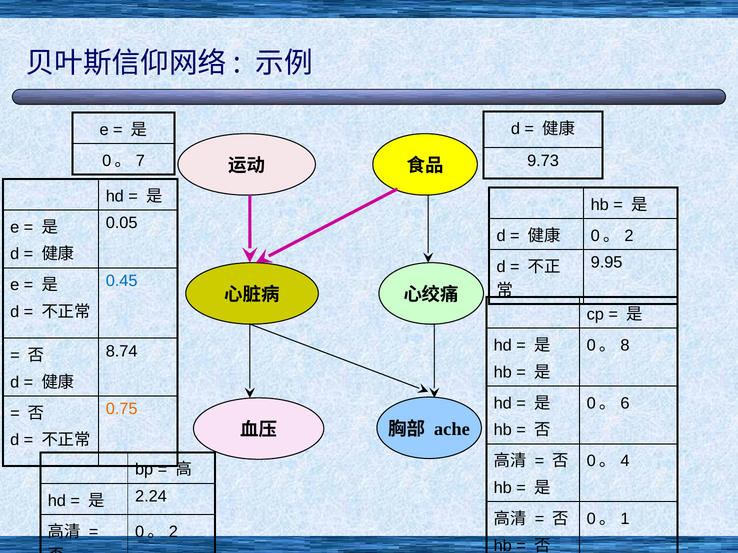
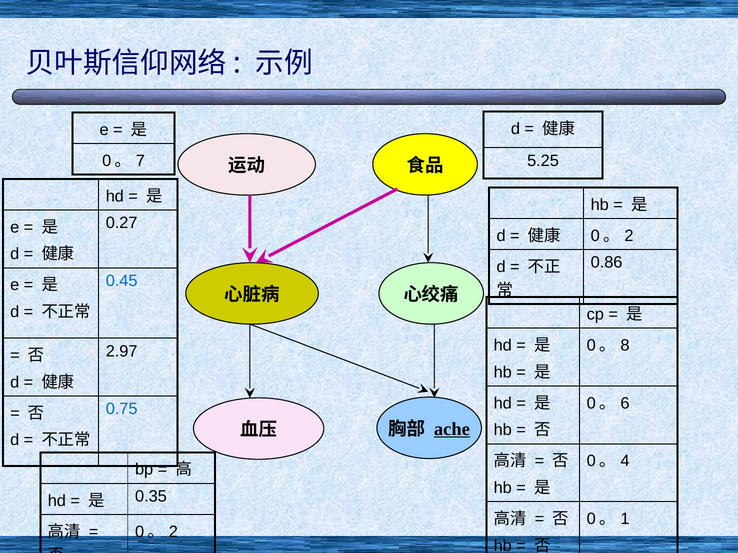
9.73: 9.73 -> 5.25
0.05: 0.05 -> 0.27
9.95: 9.95 -> 0.86
8.74: 8.74 -> 2.97
0.75 colour: orange -> blue
ache underline: none -> present
2.24: 2.24 -> 0.35
